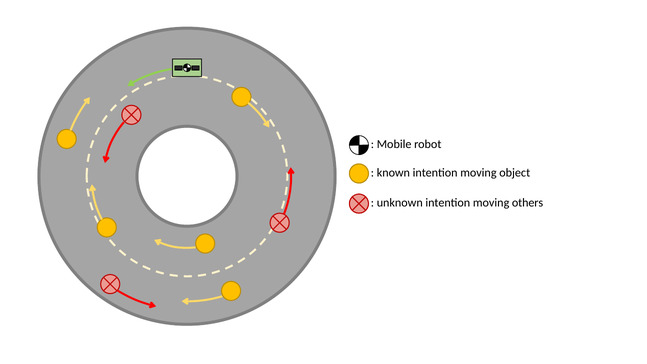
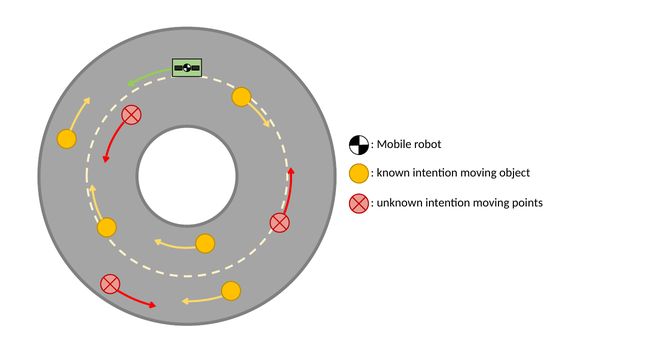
others: others -> points
